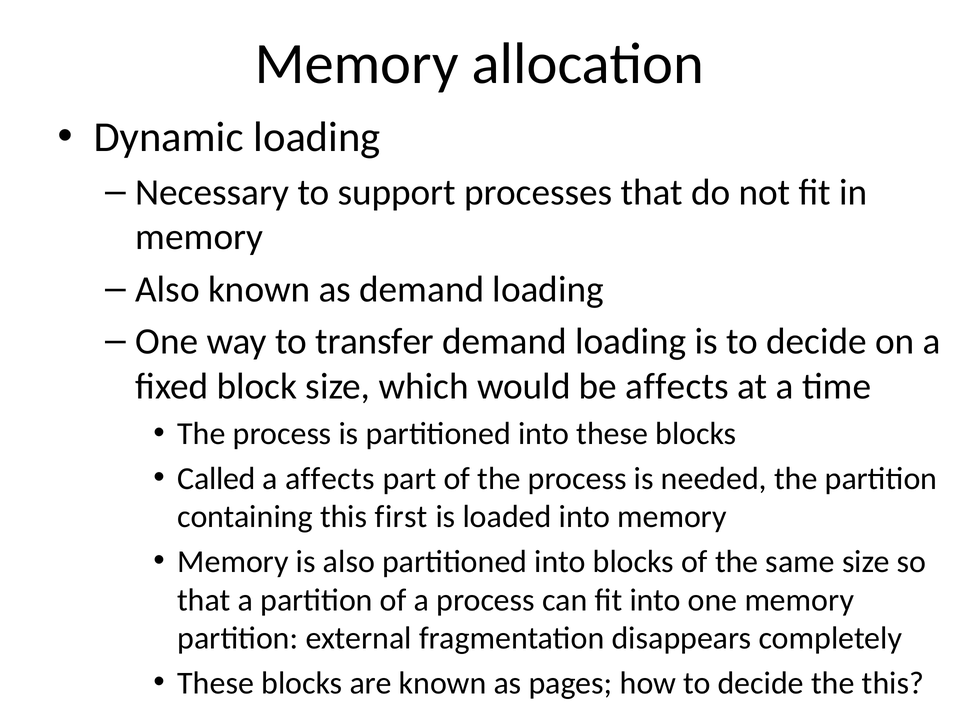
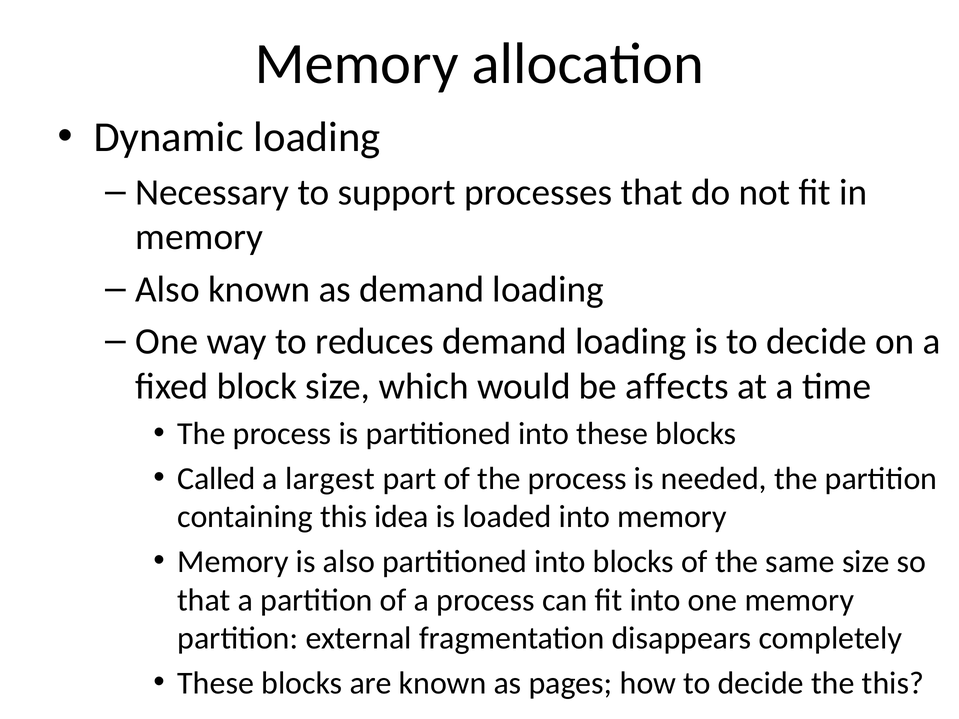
transfer: transfer -> reduces
a affects: affects -> largest
first: first -> idea
